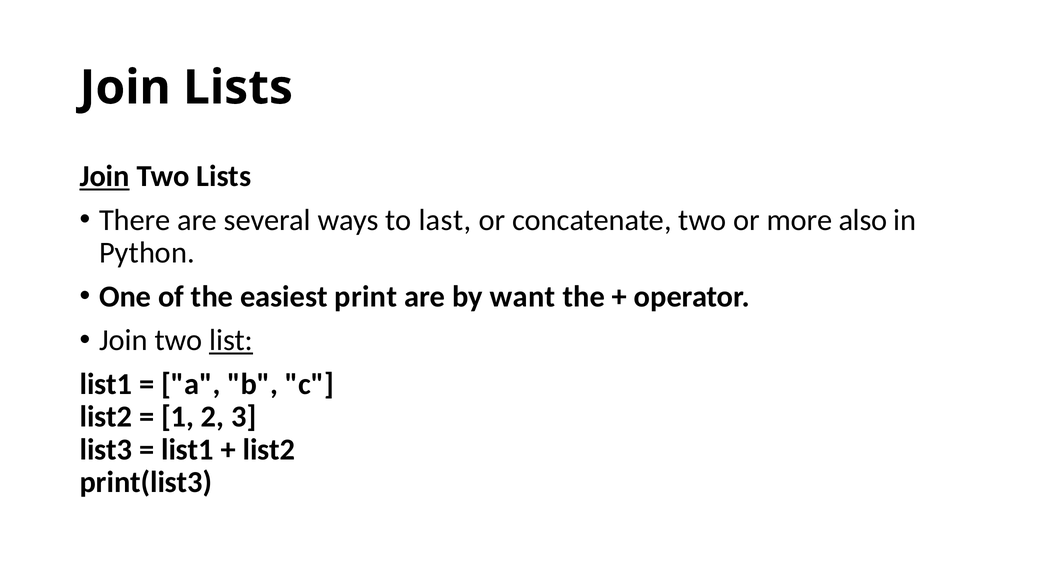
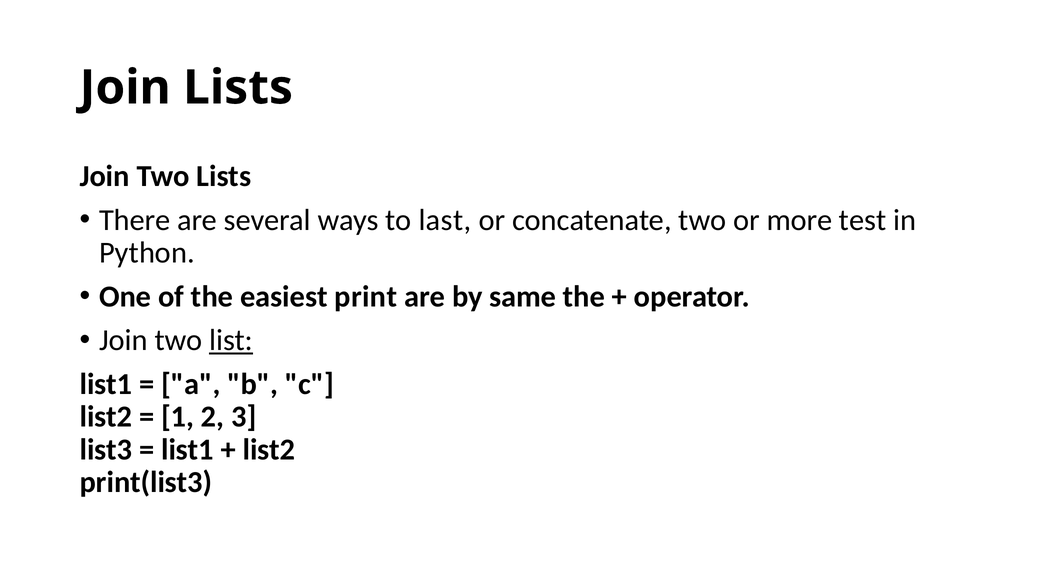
Join at (105, 176) underline: present -> none
also: also -> test
want: want -> same
